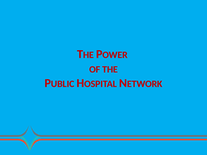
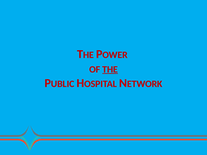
THE underline: none -> present
